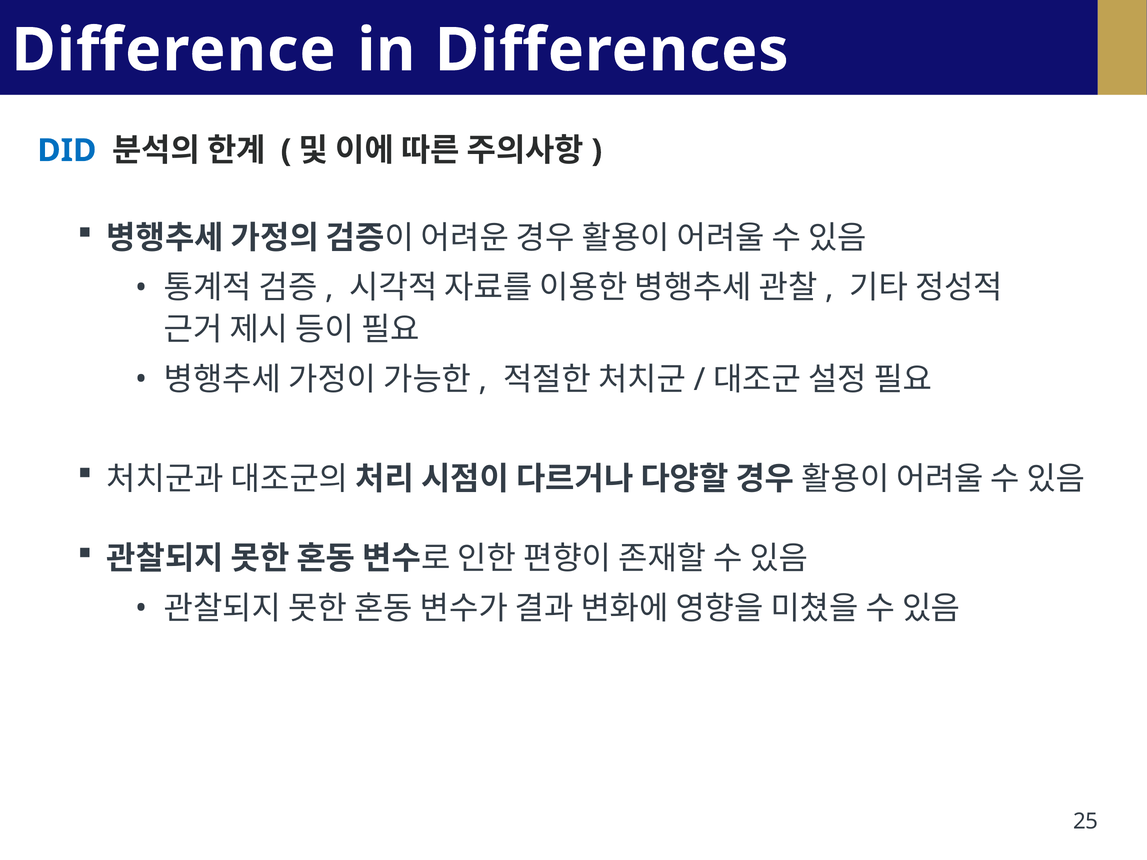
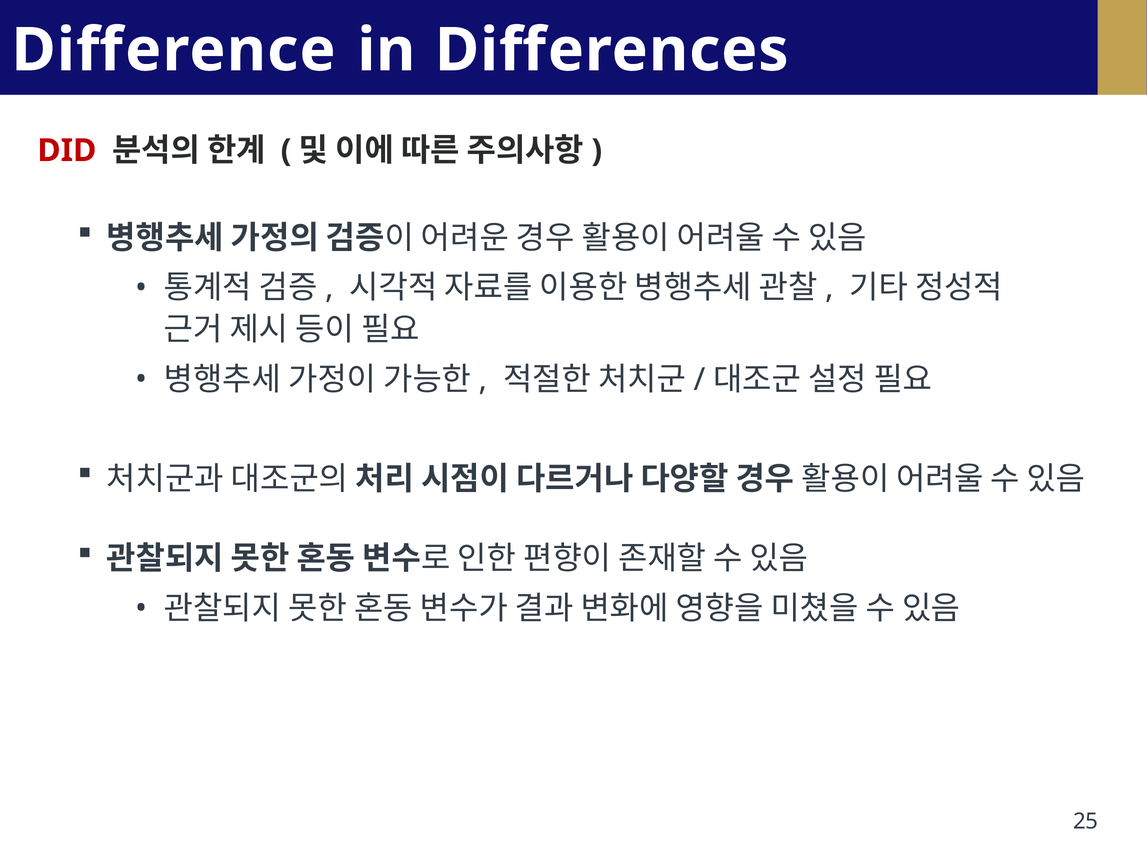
DID colour: blue -> red
